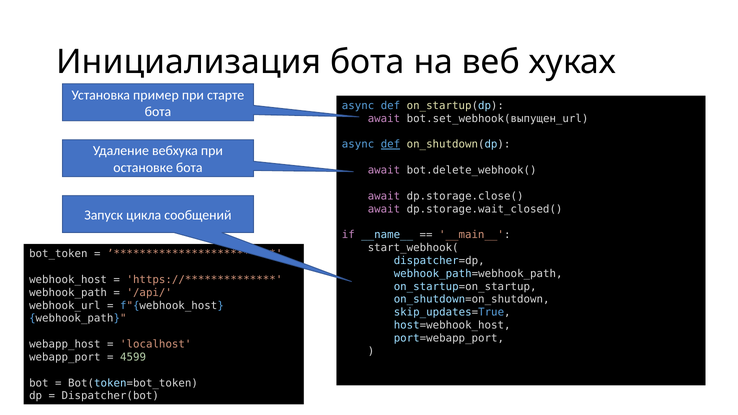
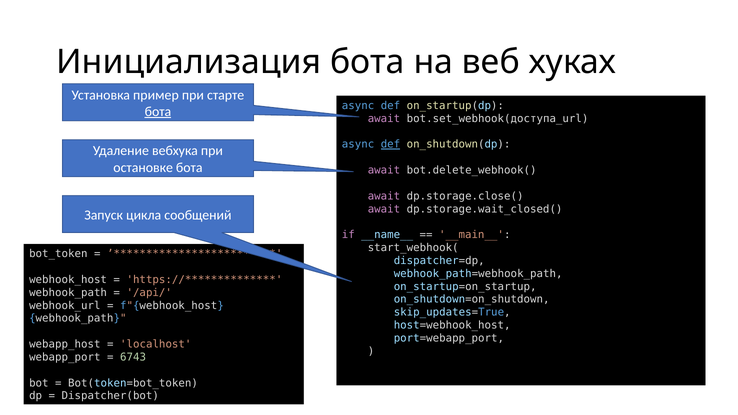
бота at (158, 112) underline: none -> present
bot.set_webhook(выпущен_url: bot.set_webhook(выпущен_url -> bot.set_webhook(доступа_url
4599: 4599 -> 6743
